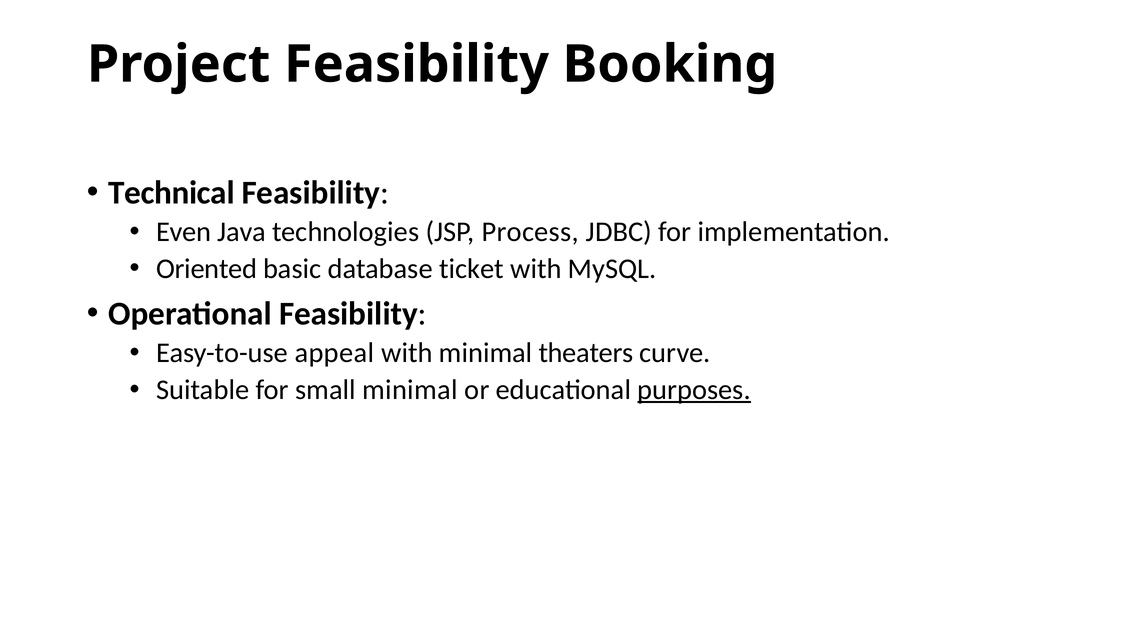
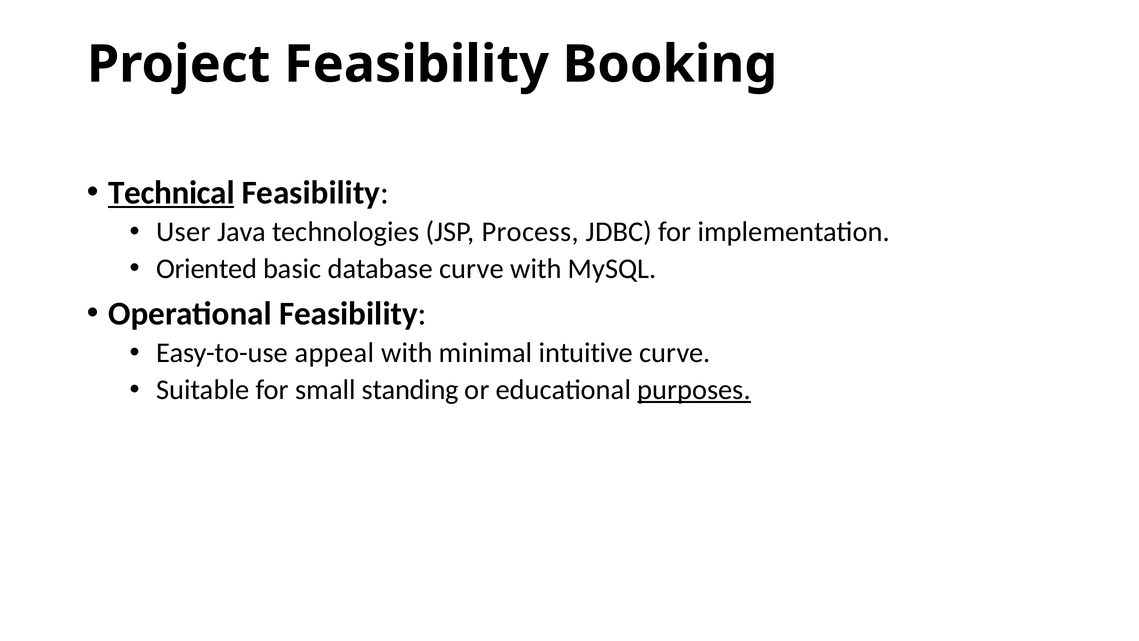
Technical underline: none -> present
Even: Even -> User
database ticket: ticket -> curve
theaters: theaters -> intuitive
small minimal: minimal -> standing
